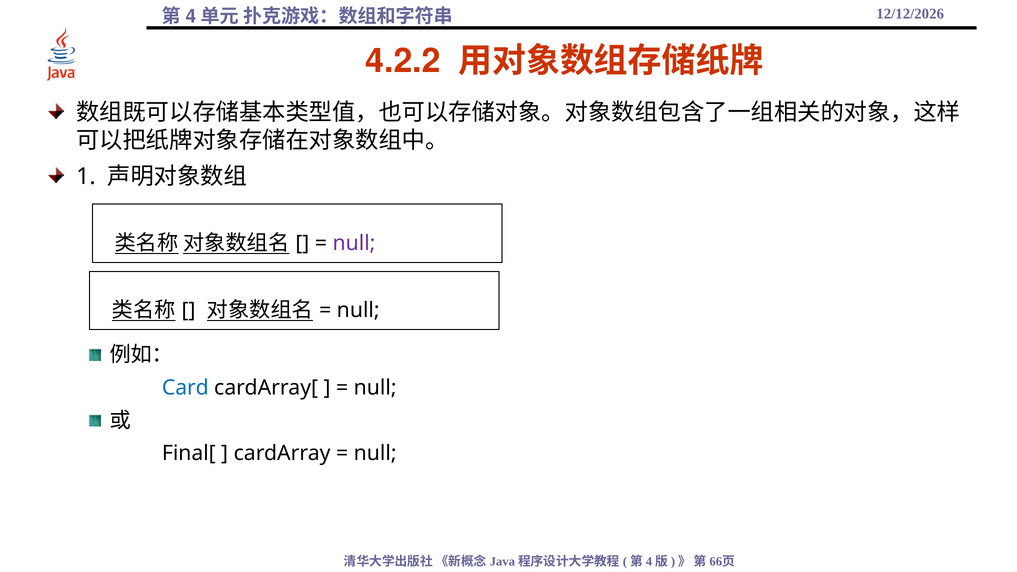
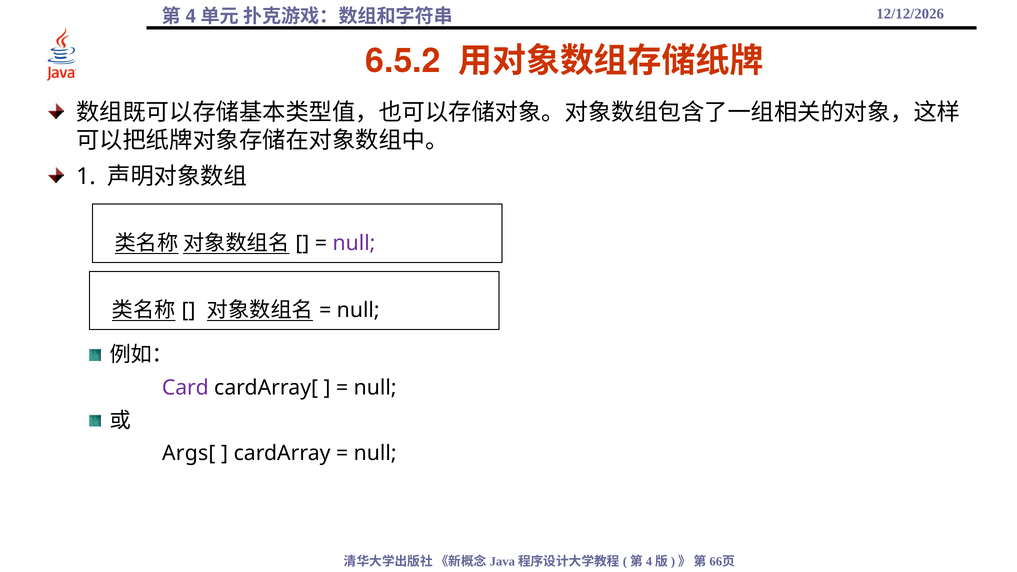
4.2.2: 4.2.2 -> 6.5.2
Card colour: blue -> purple
Final[: Final[ -> Args[
